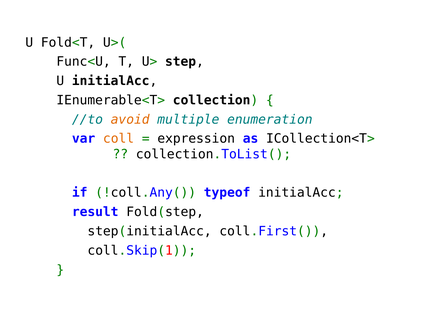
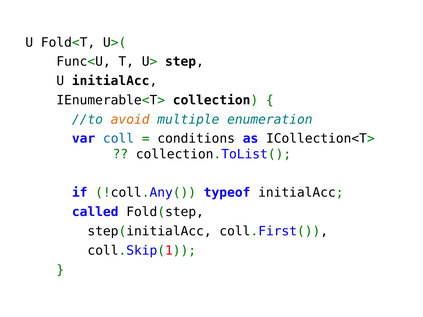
coll colour: orange -> blue
expression: expression -> conditions
result: result -> called
